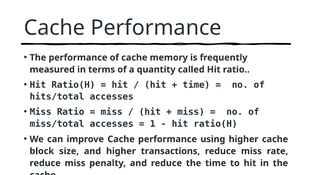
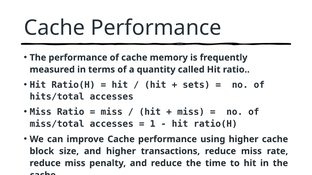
time at (196, 85): time -> sets
